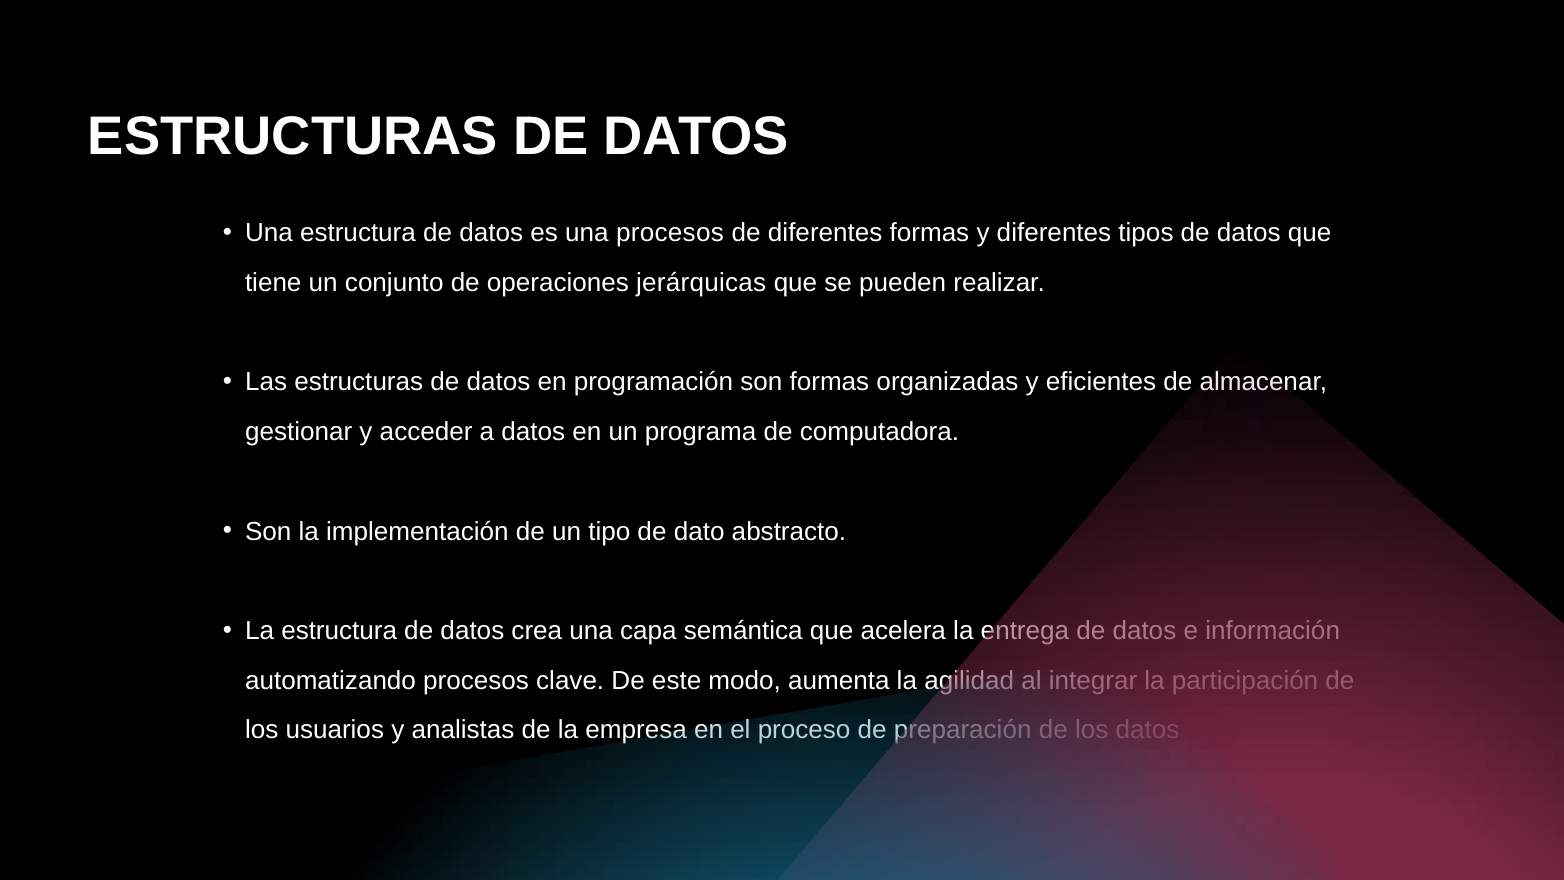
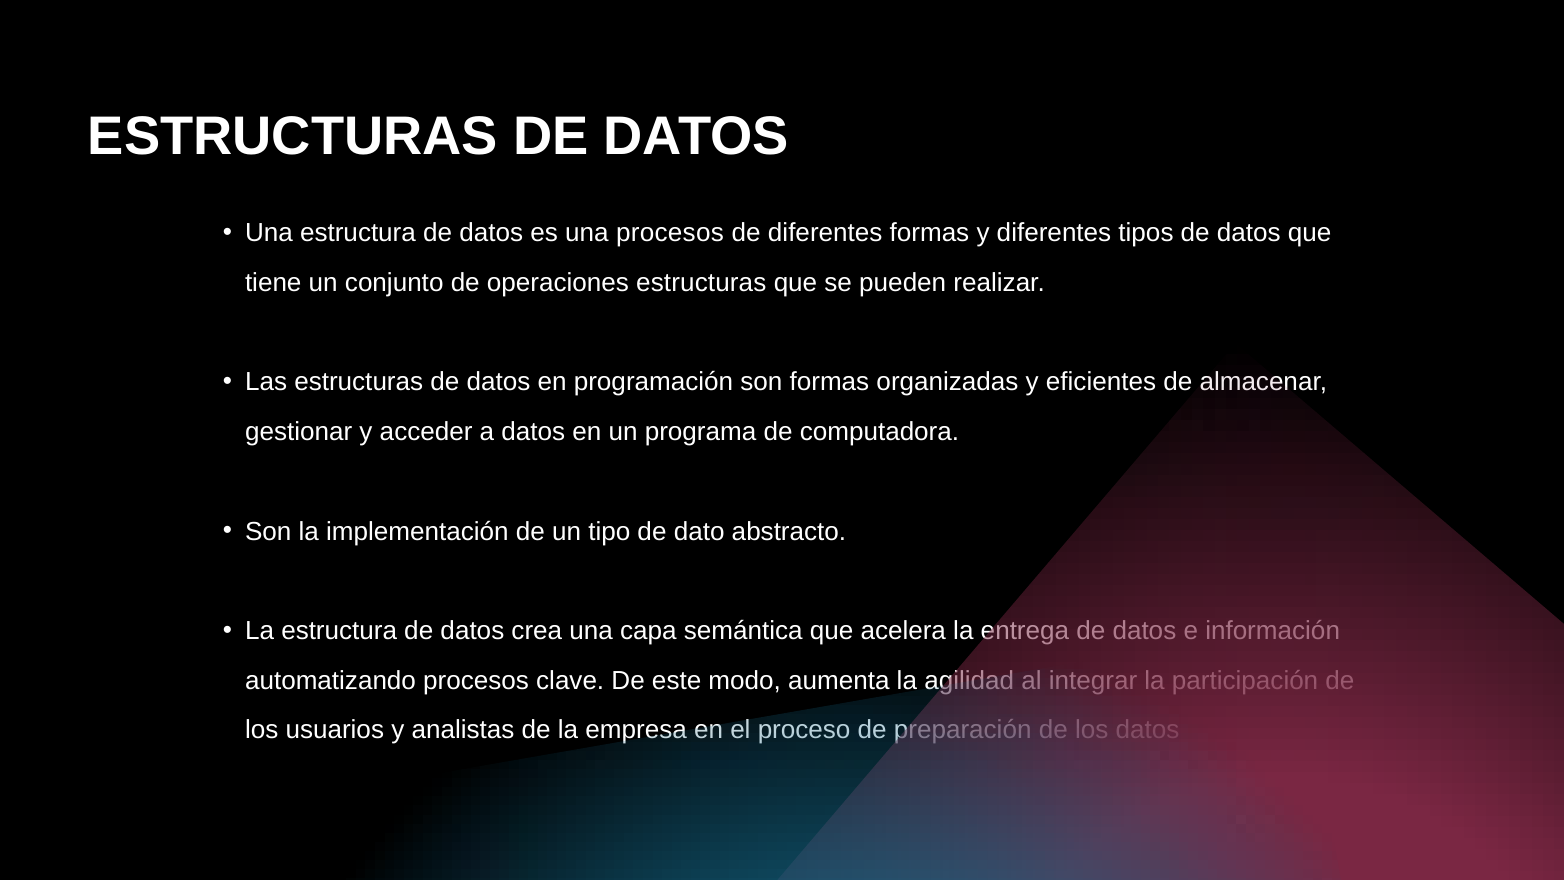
operaciones jerárquicas: jerárquicas -> estructuras
